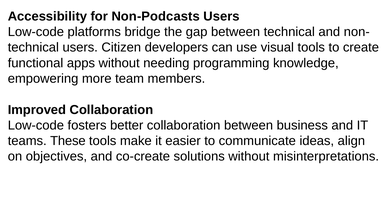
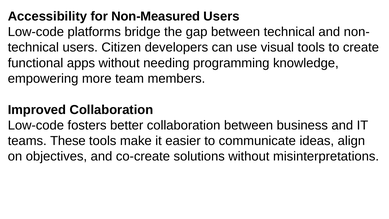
Non-Podcasts: Non-Podcasts -> Non-Measured
